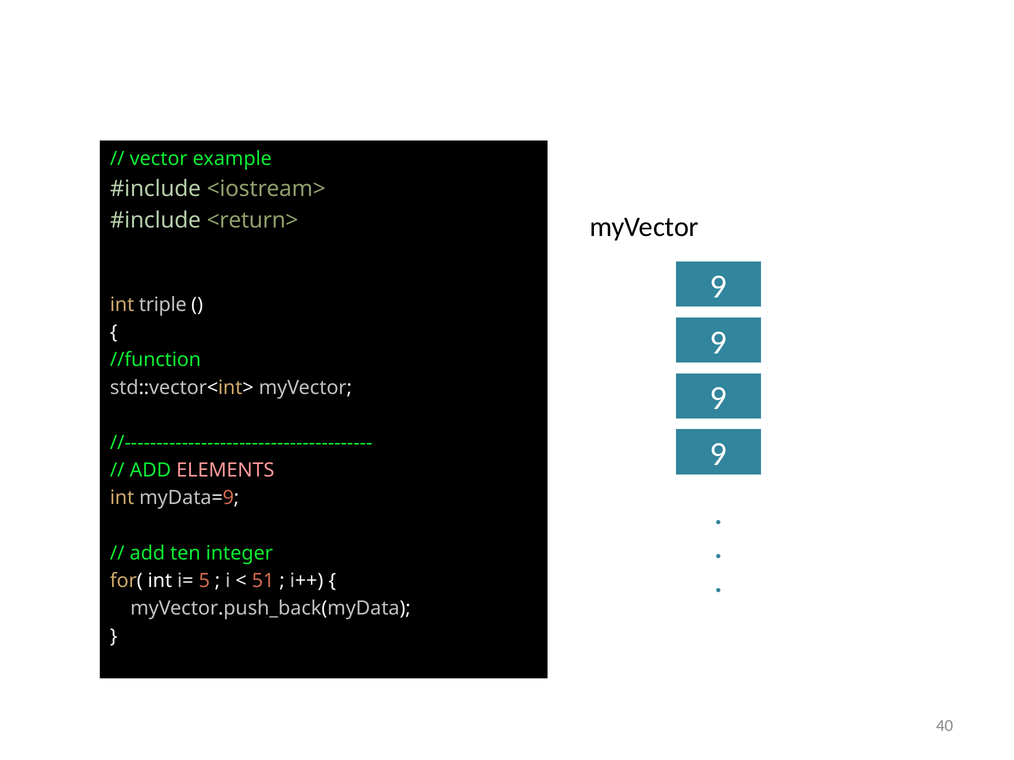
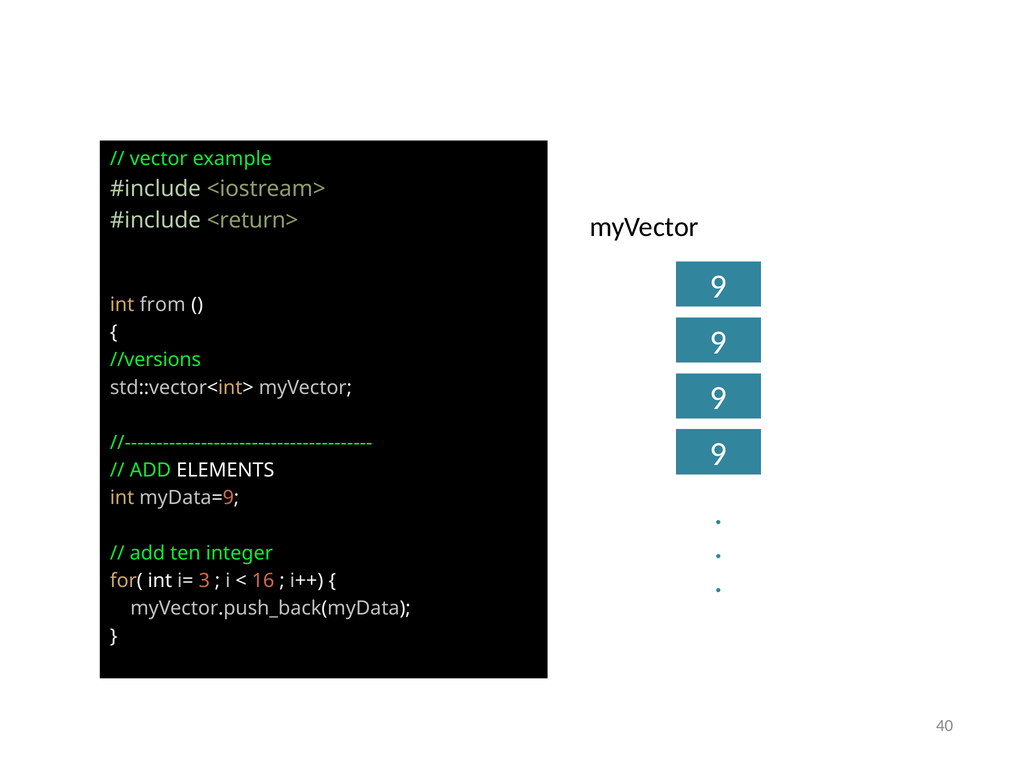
triple: triple -> from
//function: //function -> //versions
ELEMENTS colour: pink -> white
5: 5 -> 3
51: 51 -> 16
